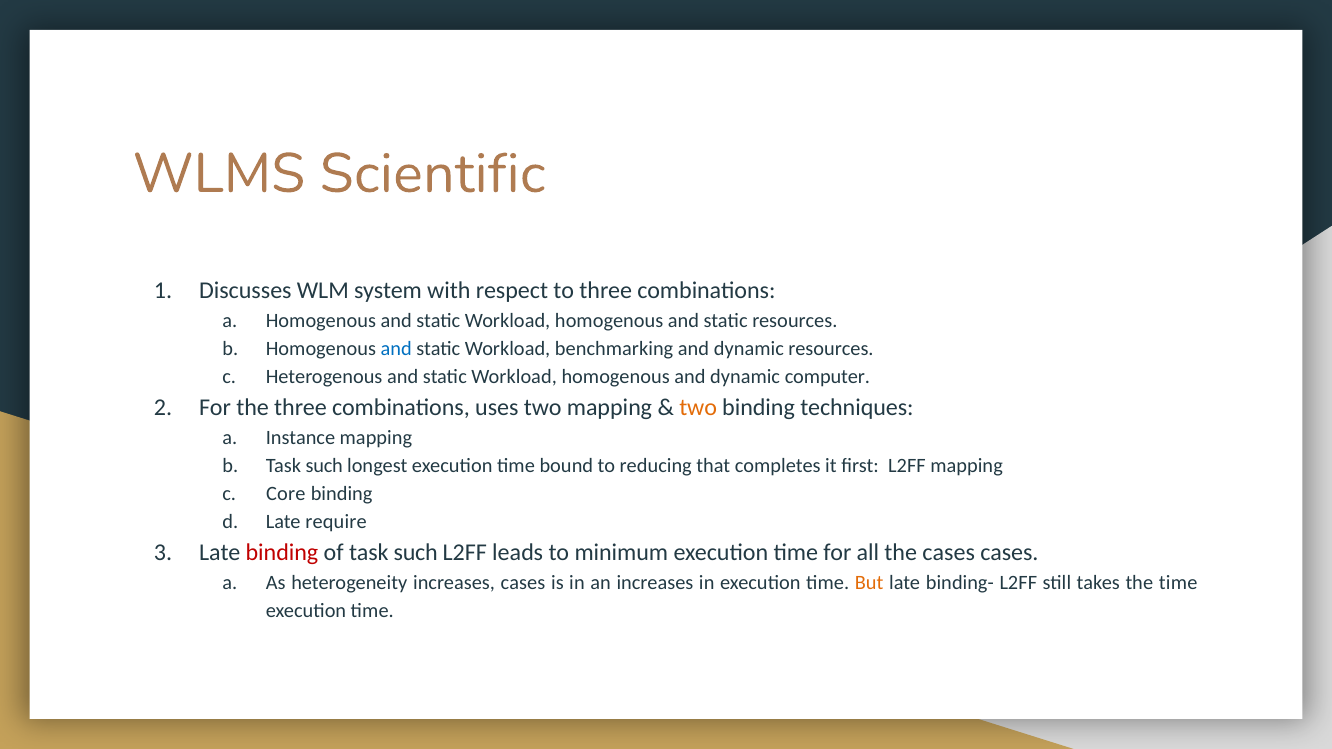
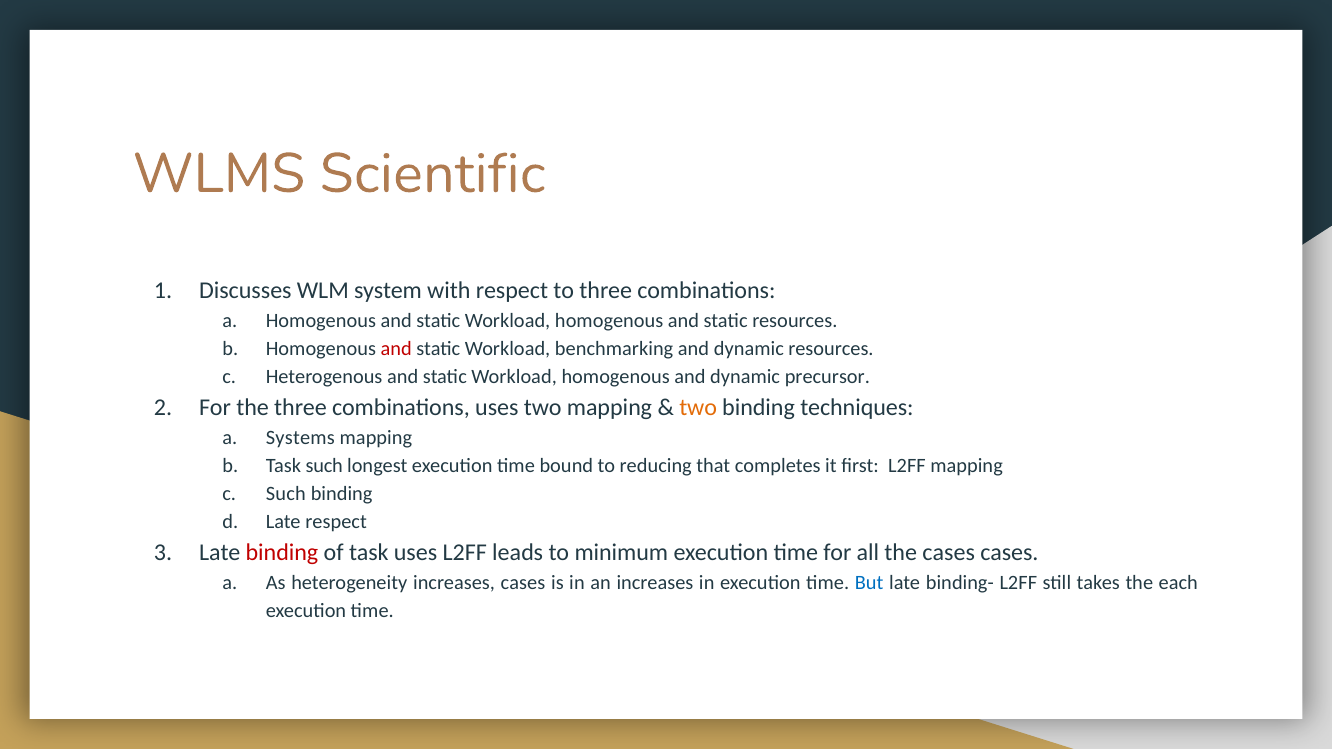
and at (396, 349) colour: blue -> red
computer: computer -> precursor
Instance: Instance -> Systems
Core at (286, 494): Core -> Such
Late require: require -> respect
of task such: such -> uses
But colour: orange -> blue
the time: time -> each
